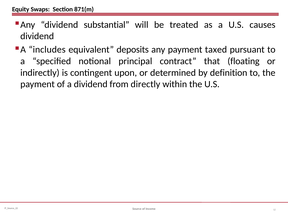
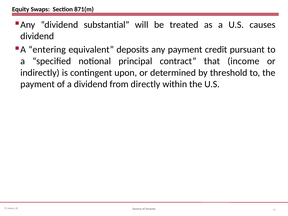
includes: includes -> entering
taxed: taxed -> credit
that floating: floating -> income
definition: definition -> threshold
